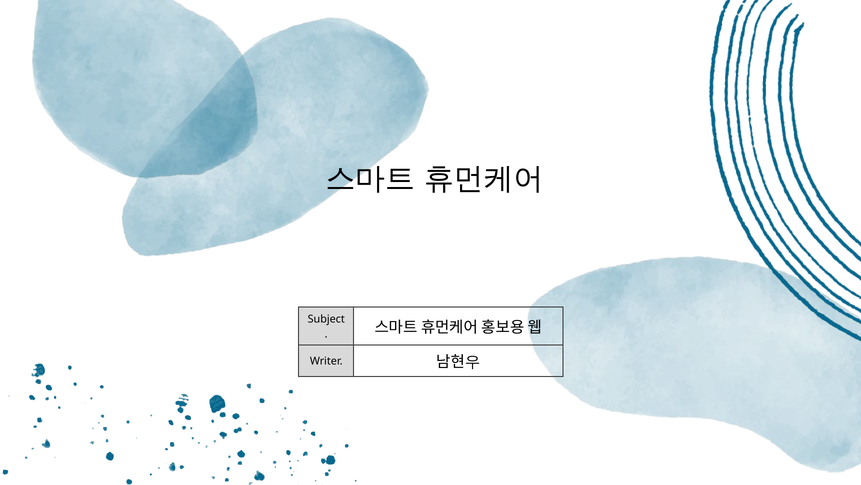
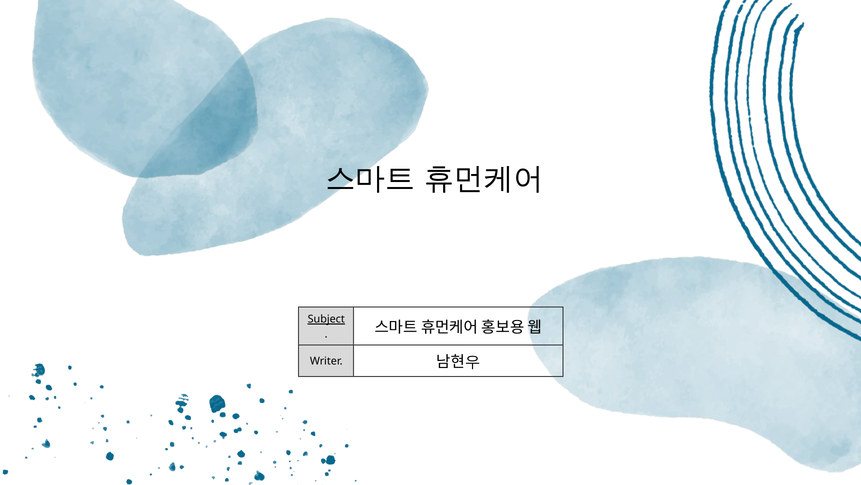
Subject underline: none -> present
